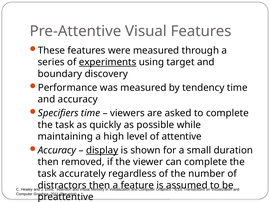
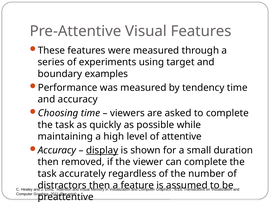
experiments underline: present -> none
discovery: discovery -> examples
Specifiers: Specifiers -> Choosing
